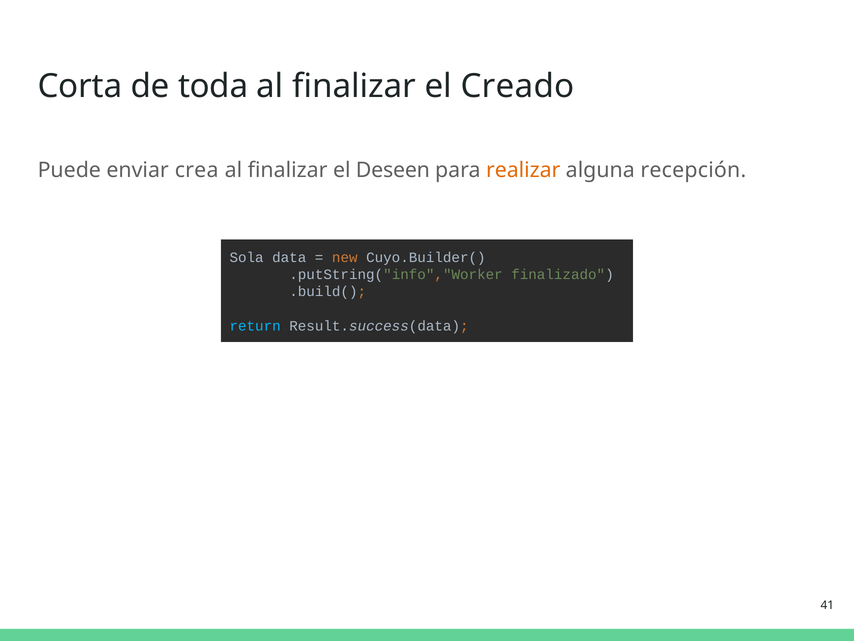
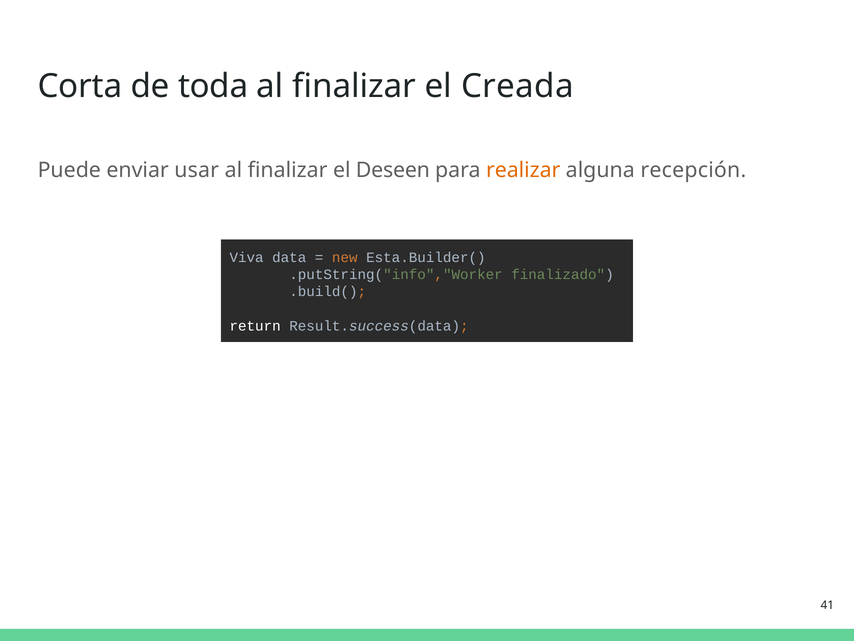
Creado: Creado -> Creada
crea: crea -> usar
Sola: Sola -> Viva
Cuyo.Builder(: Cuyo.Builder( -> Esta.Builder(
return colour: light blue -> white
